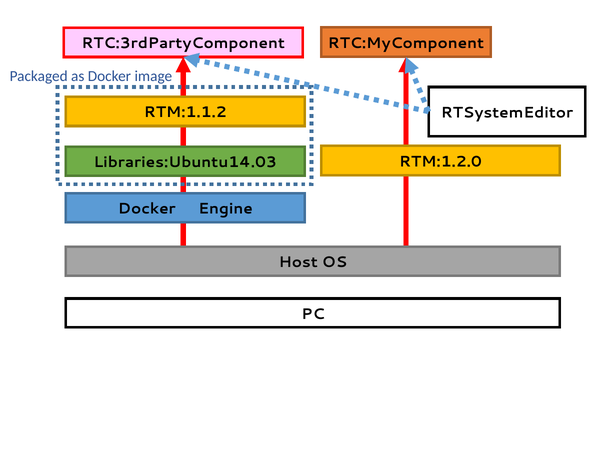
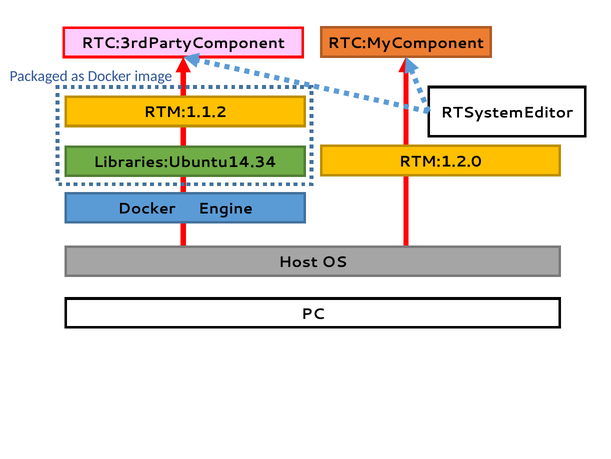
Libraries:Ubuntu14.03: Libraries:Ubuntu14.03 -> Libraries:Ubuntu14.34
